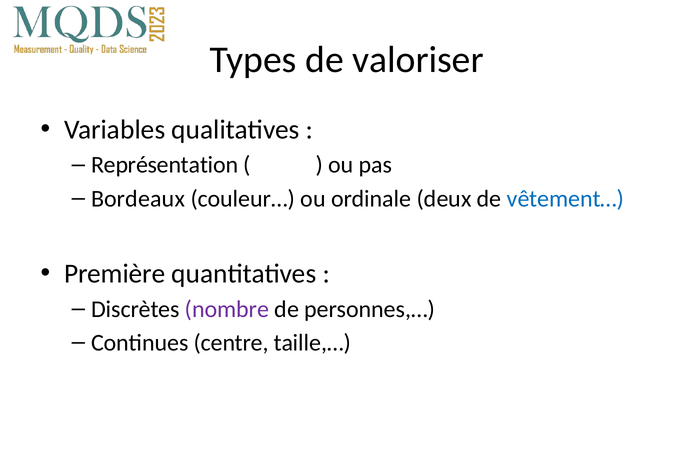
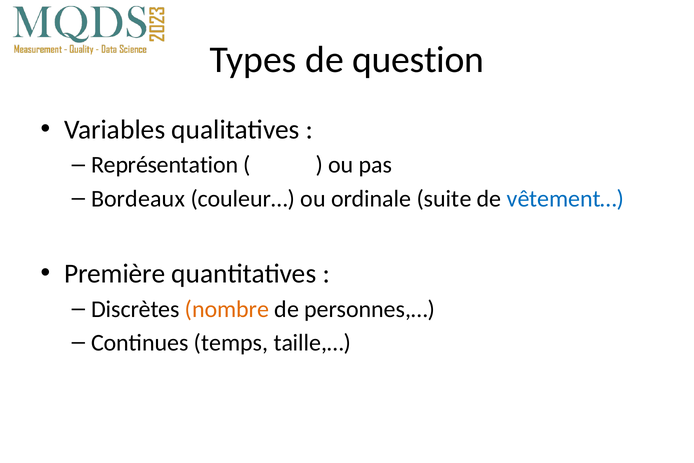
valoriser: valoriser -> question
deux: deux -> suite
nombre colour: purple -> orange
centre: centre -> temps
